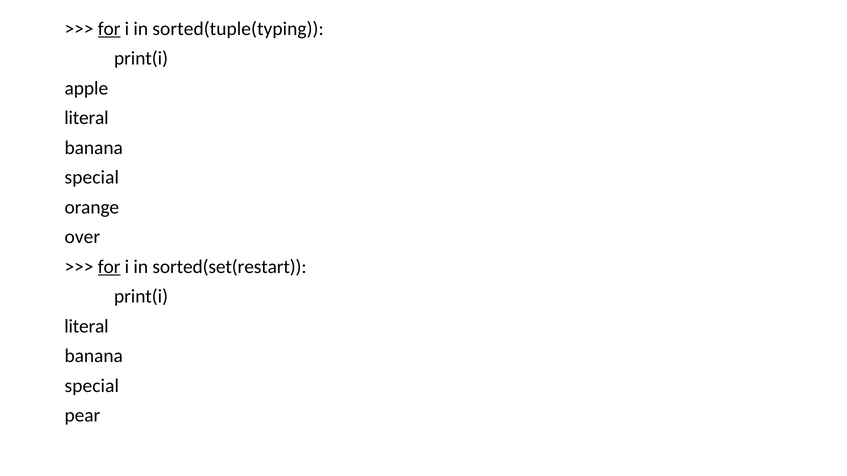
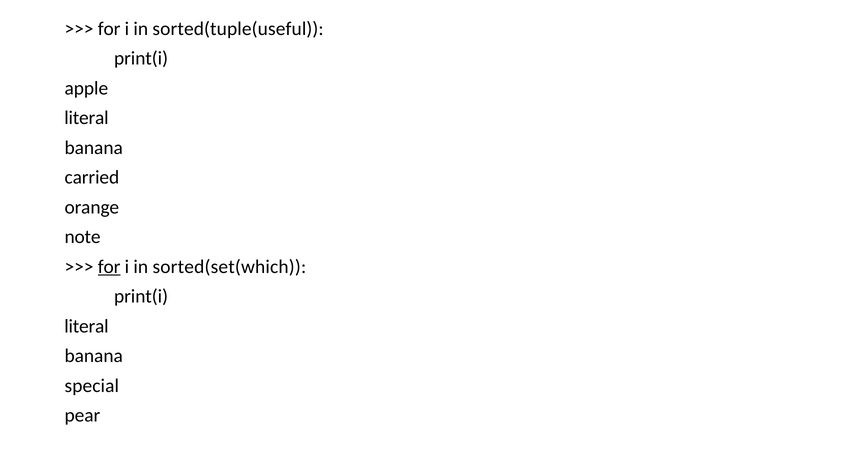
for at (109, 29) underline: present -> none
sorted(tuple(typing: sorted(tuple(typing -> sorted(tuple(useful
special at (92, 178): special -> carried
over: over -> note
sorted(set(restart: sorted(set(restart -> sorted(set(which
